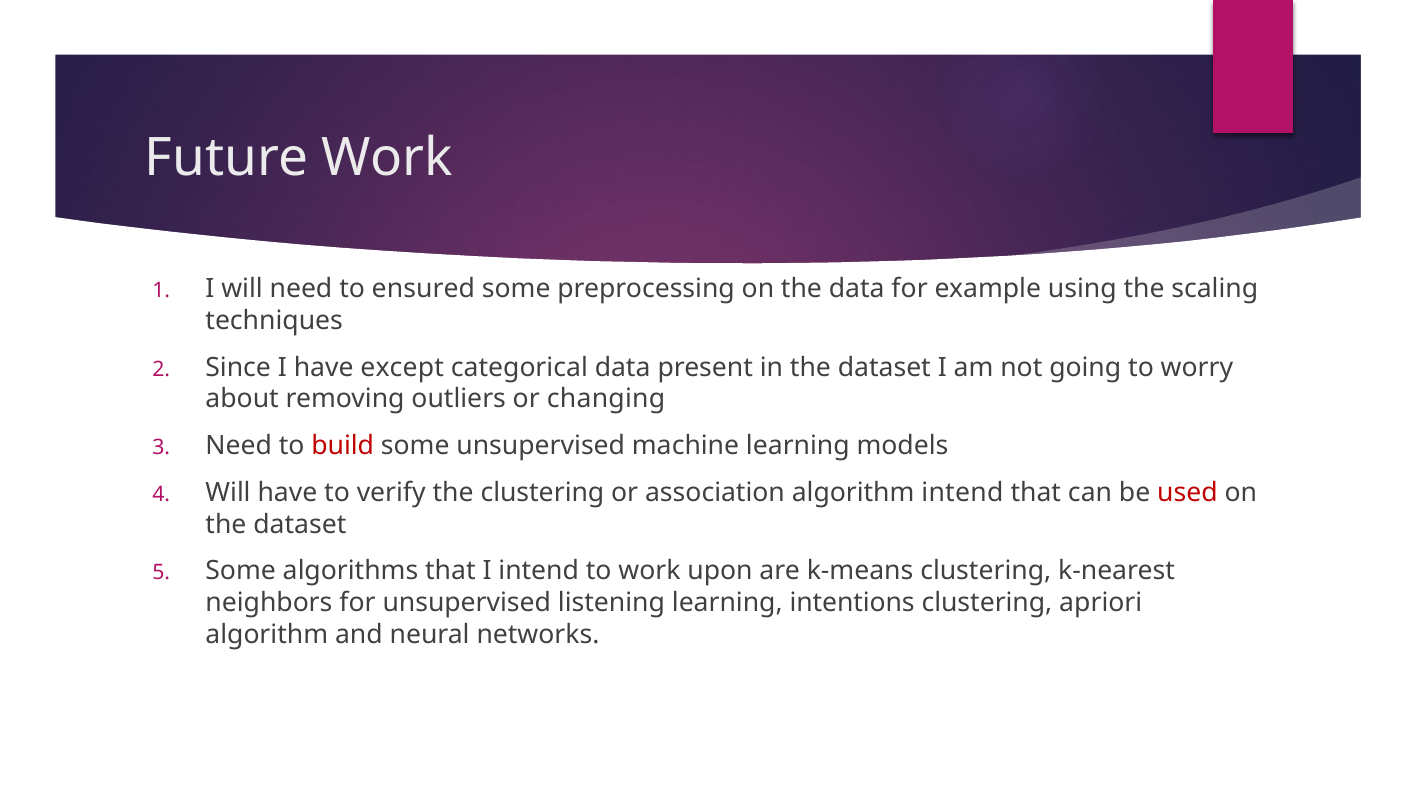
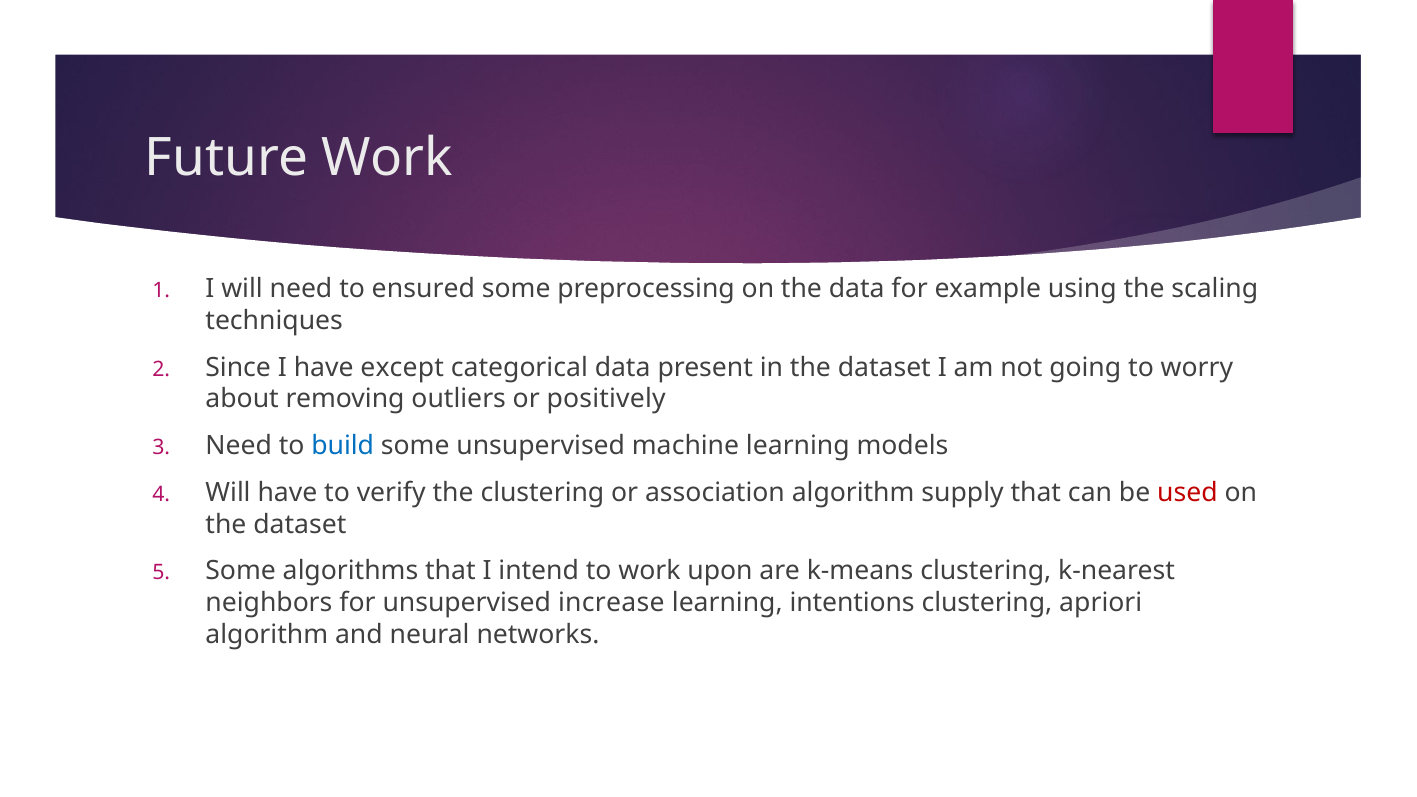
changing: changing -> positively
build colour: red -> blue
algorithm intend: intend -> supply
listening: listening -> increase
